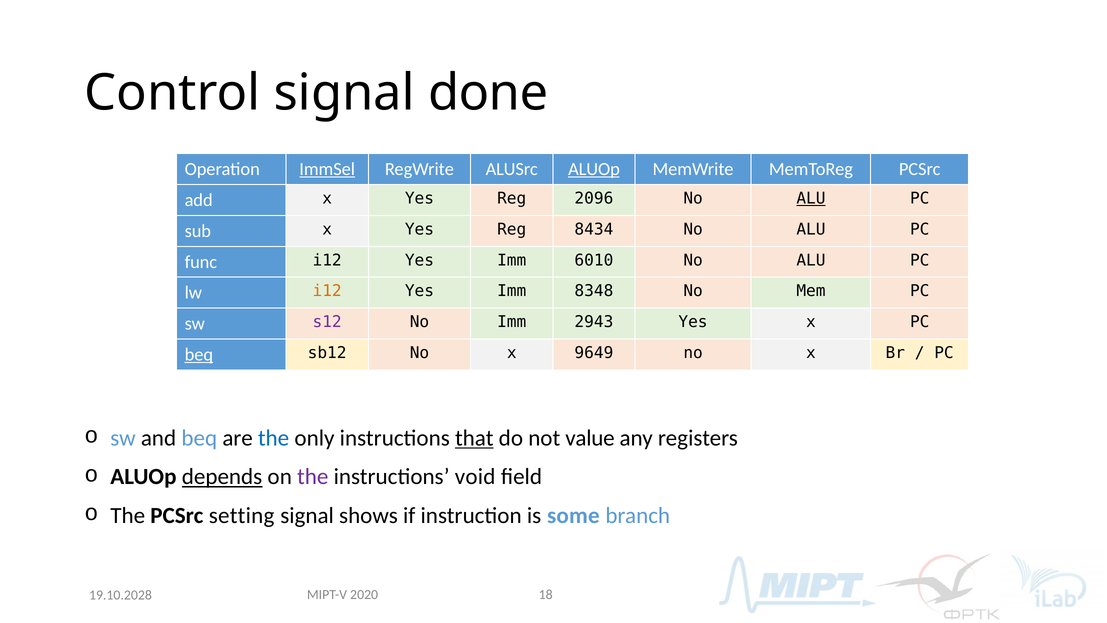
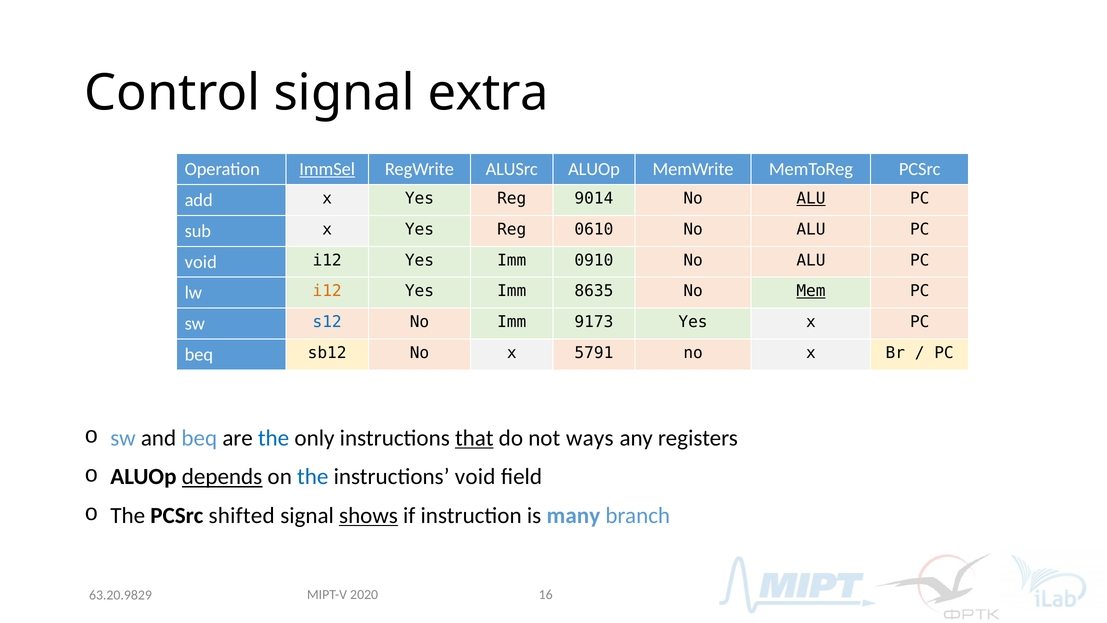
done: done -> extra
ALUOp at (594, 169) underline: present -> none
2096: 2096 -> 9014
8434: 8434 -> 0610
func at (201, 262): func -> void
6010: 6010 -> 0910
8348: 8348 -> 8635
Mem underline: none -> present
s12 colour: purple -> blue
2943: 2943 -> 9173
beq at (199, 354) underline: present -> none
9649: 9649 -> 5791
value: value -> ways
the at (313, 477) colour: purple -> blue
setting: setting -> shifted
shows underline: none -> present
some: some -> many
18: 18 -> 16
19.10.2028: 19.10.2028 -> 63.20.9829
